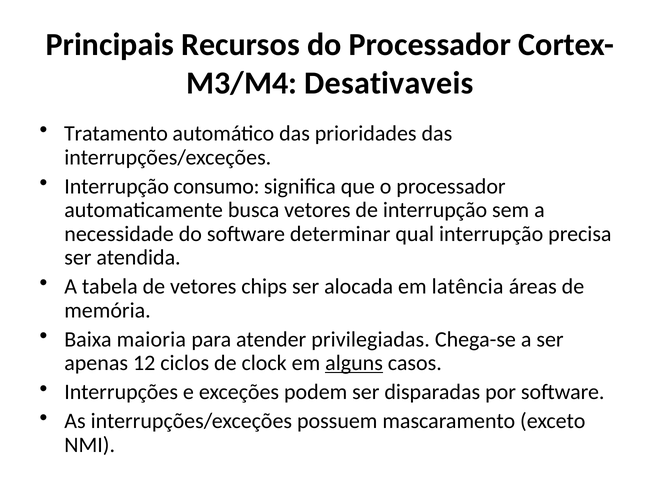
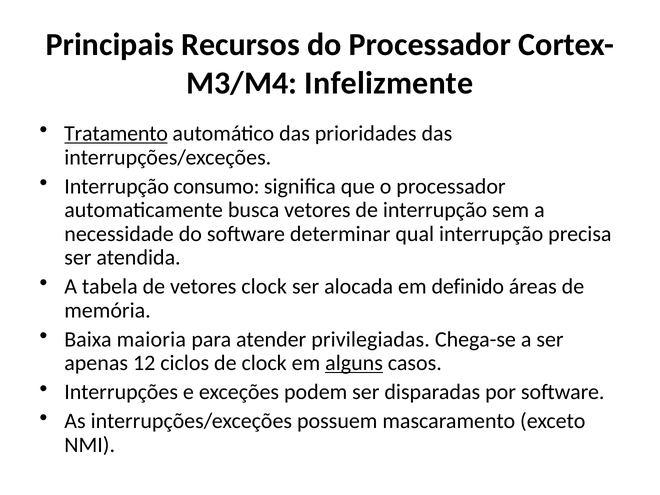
Desativaveis: Desativaveis -> Infelizmente
Tratamento underline: none -> present
vetores chips: chips -> clock
latência: latência -> definido
